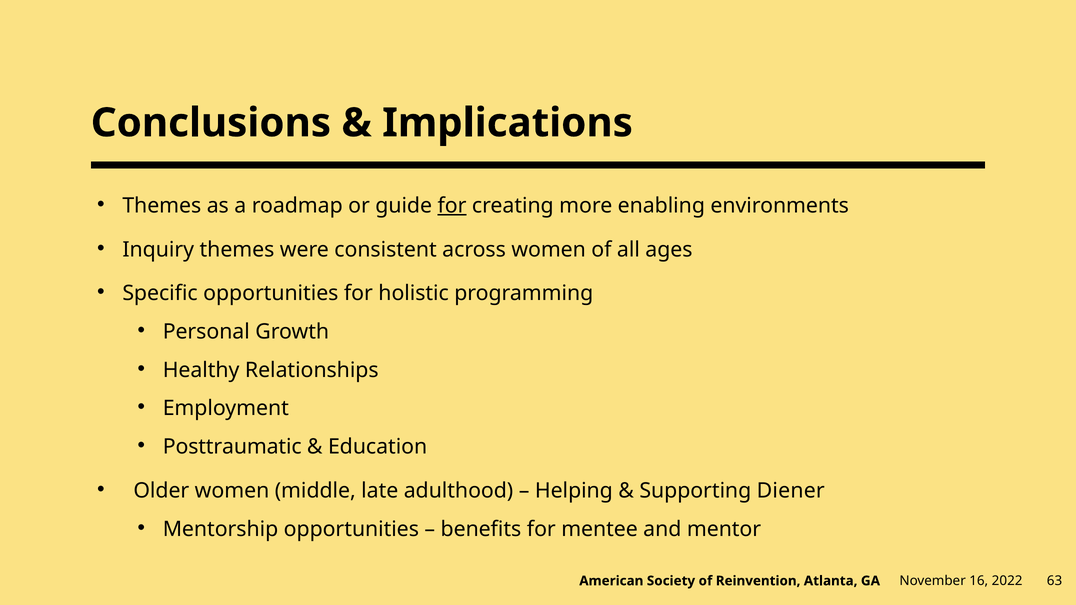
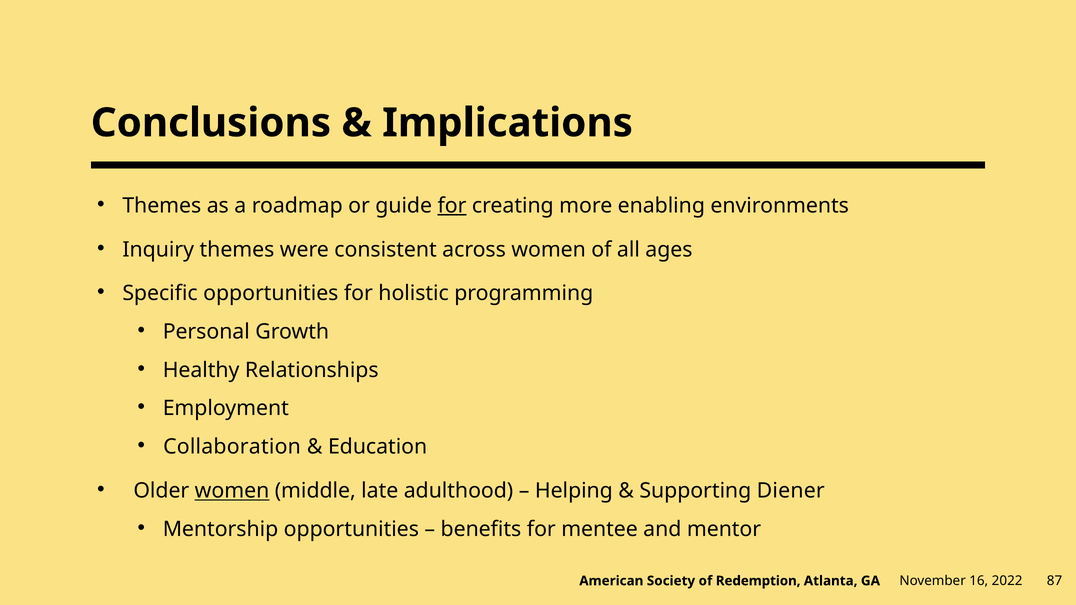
Posttraumatic: Posttraumatic -> Collaboration
women at (232, 491) underline: none -> present
Reinvention: Reinvention -> Redemption
63: 63 -> 87
